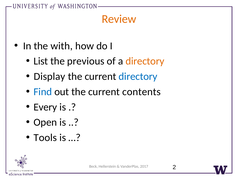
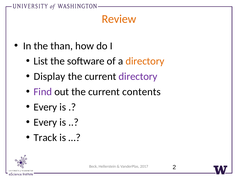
with: with -> than
previous: previous -> software
directory at (138, 77) colour: blue -> purple
Find colour: blue -> purple
Open at (45, 123): Open -> Every
Tools: Tools -> Track
